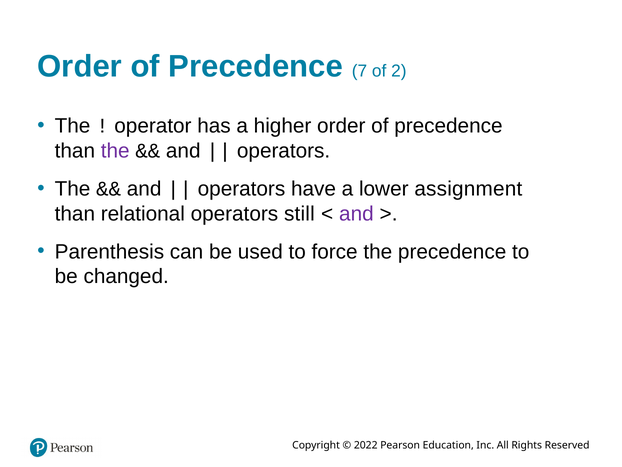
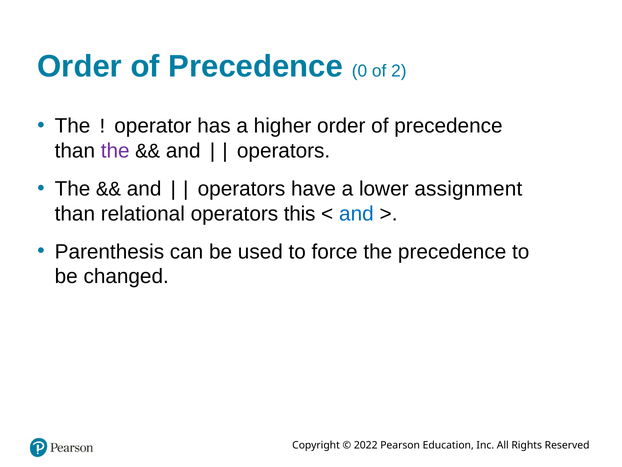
7: 7 -> 0
still: still -> this
and at (356, 214) colour: purple -> blue
